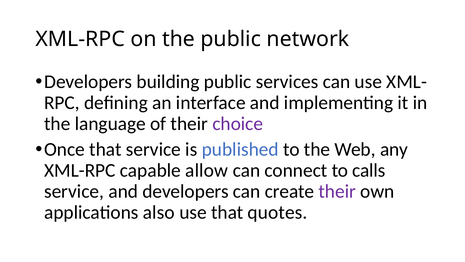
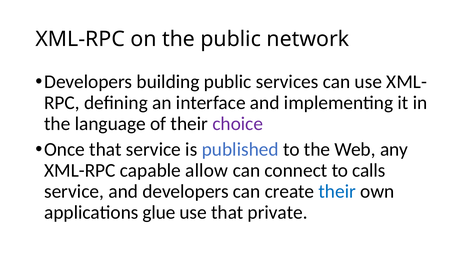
their at (337, 191) colour: purple -> blue
also: also -> glue
quotes: quotes -> private
